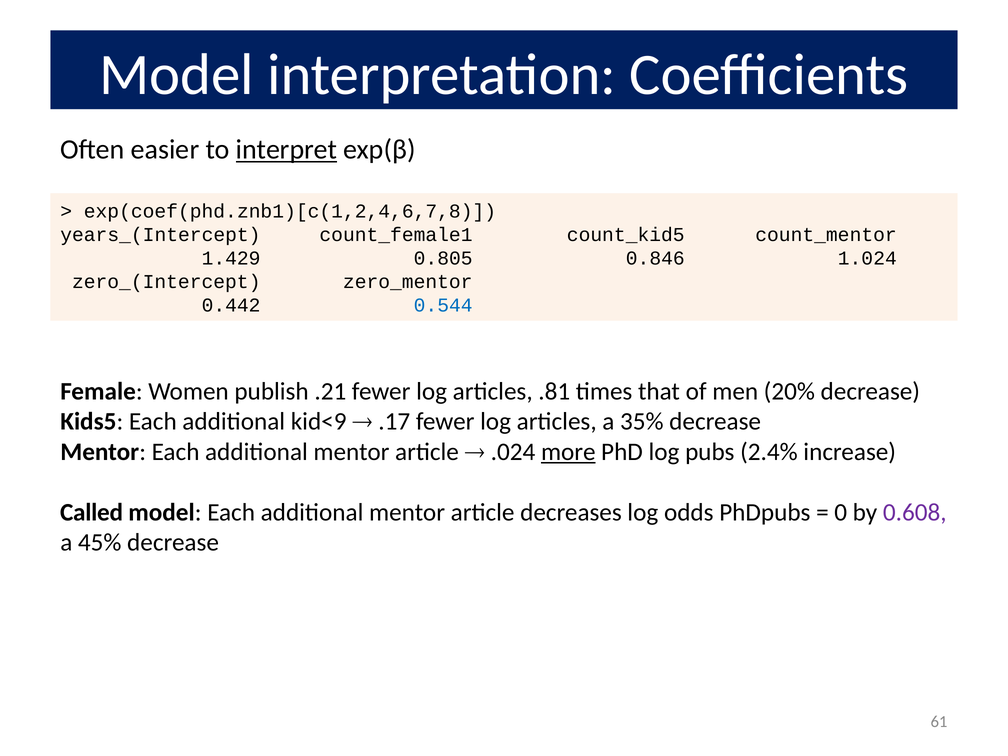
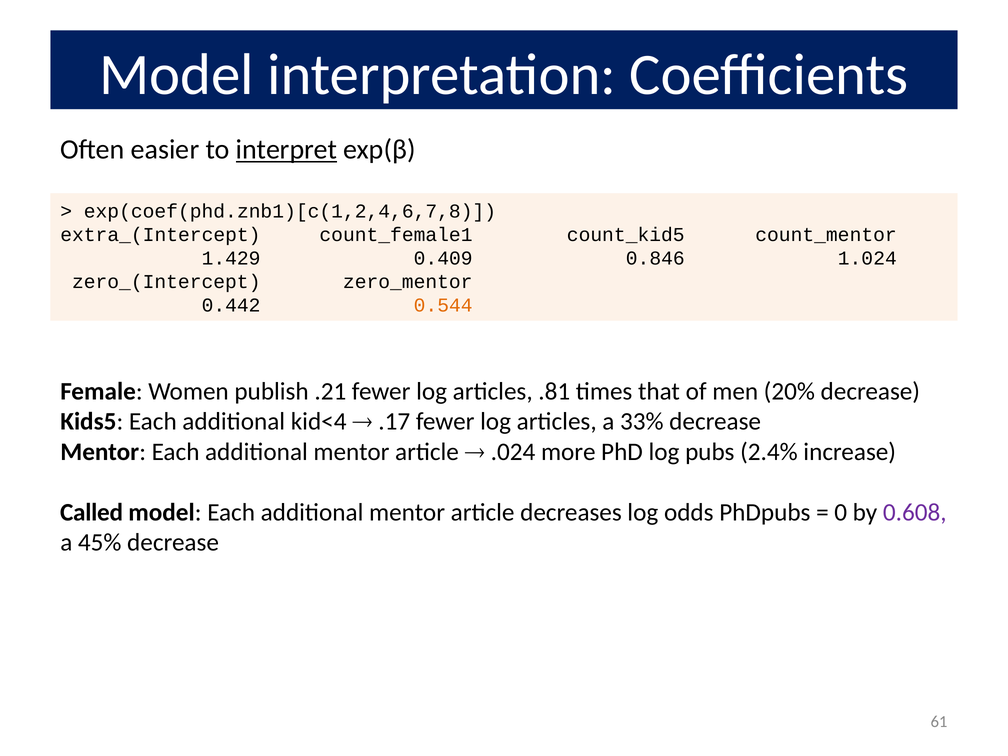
years_(Intercept: years_(Intercept -> extra_(Intercept
0.805: 0.805 -> 0.409
0.544 colour: blue -> orange
kid<9: kid<9 -> kid<4
35%: 35% -> 33%
more underline: present -> none
